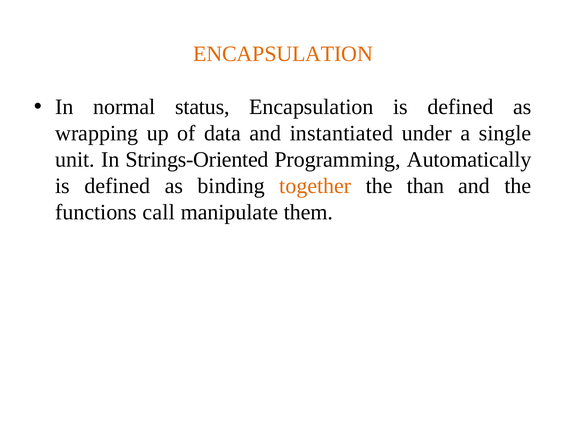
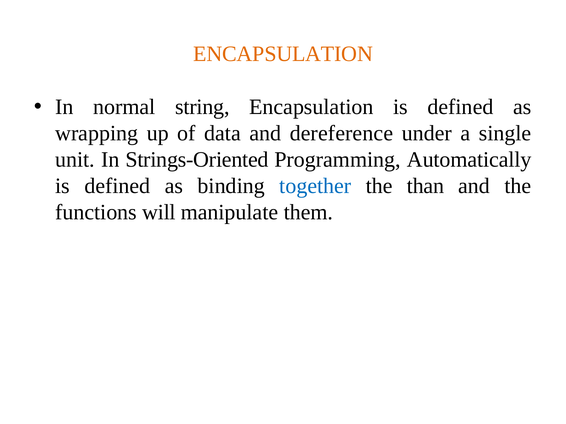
status: status -> string
instantiated: instantiated -> dereference
together colour: orange -> blue
call: call -> will
